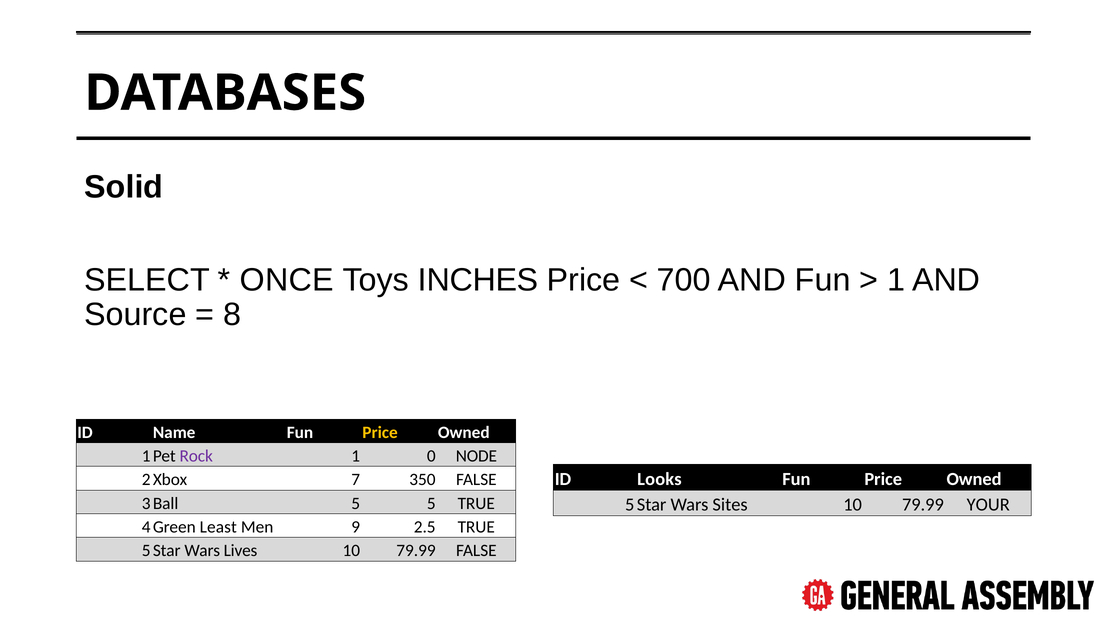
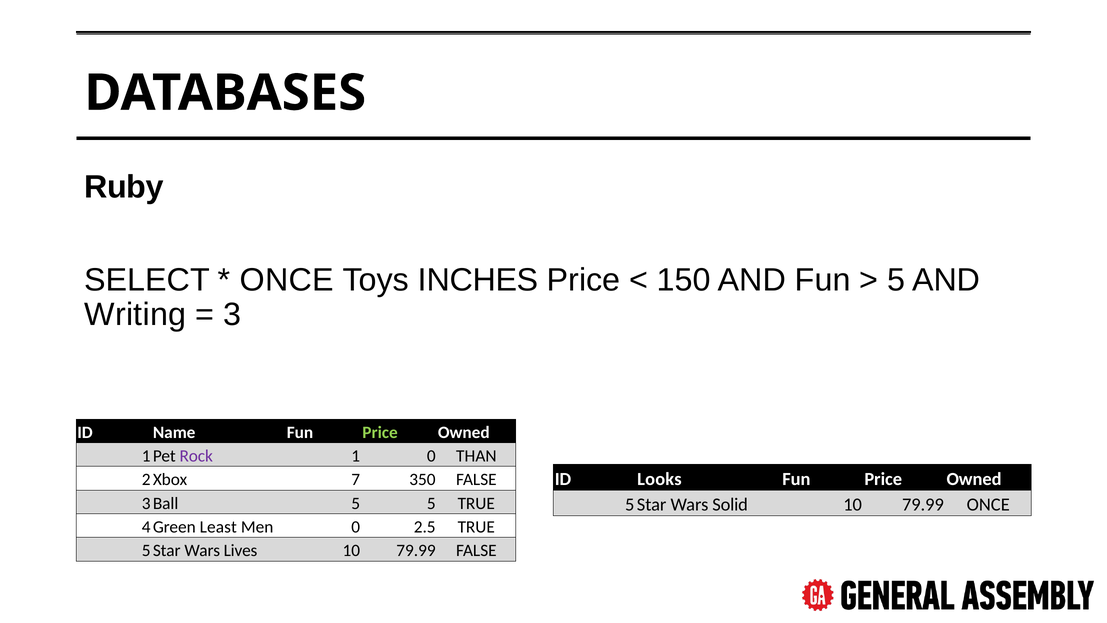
Solid: Solid -> Ruby
700: 700 -> 150
1 at (896, 280): 1 -> 5
Source: Source -> Writing
8: 8 -> 3
Price at (380, 432) colour: yellow -> light green
NODE: NODE -> THAN
Sites: Sites -> Solid
79.99 YOUR: YOUR -> ONCE
Men 9: 9 -> 0
